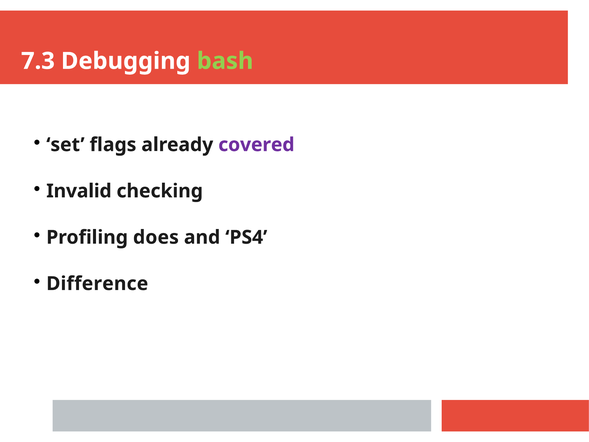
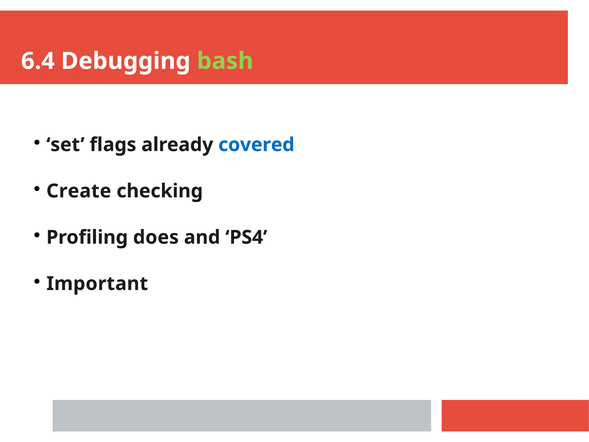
7.3: 7.3 -> 6.4
covered colour: purple -> blue
Invalid: Invalid -> Create
Difference: Difference -> Important
